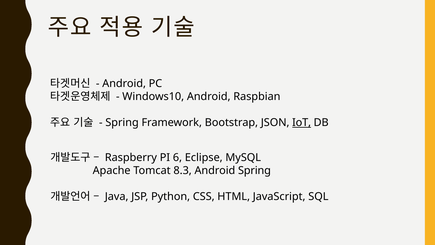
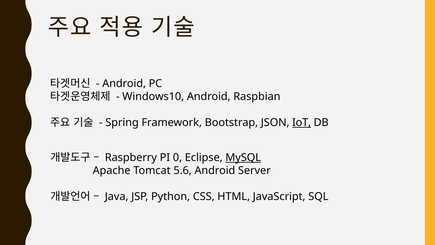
6: 6 -> 0
MySQL underline: none -> present
8.3: 8.3 -> 5.6
Android Spring: Spring -> Server
